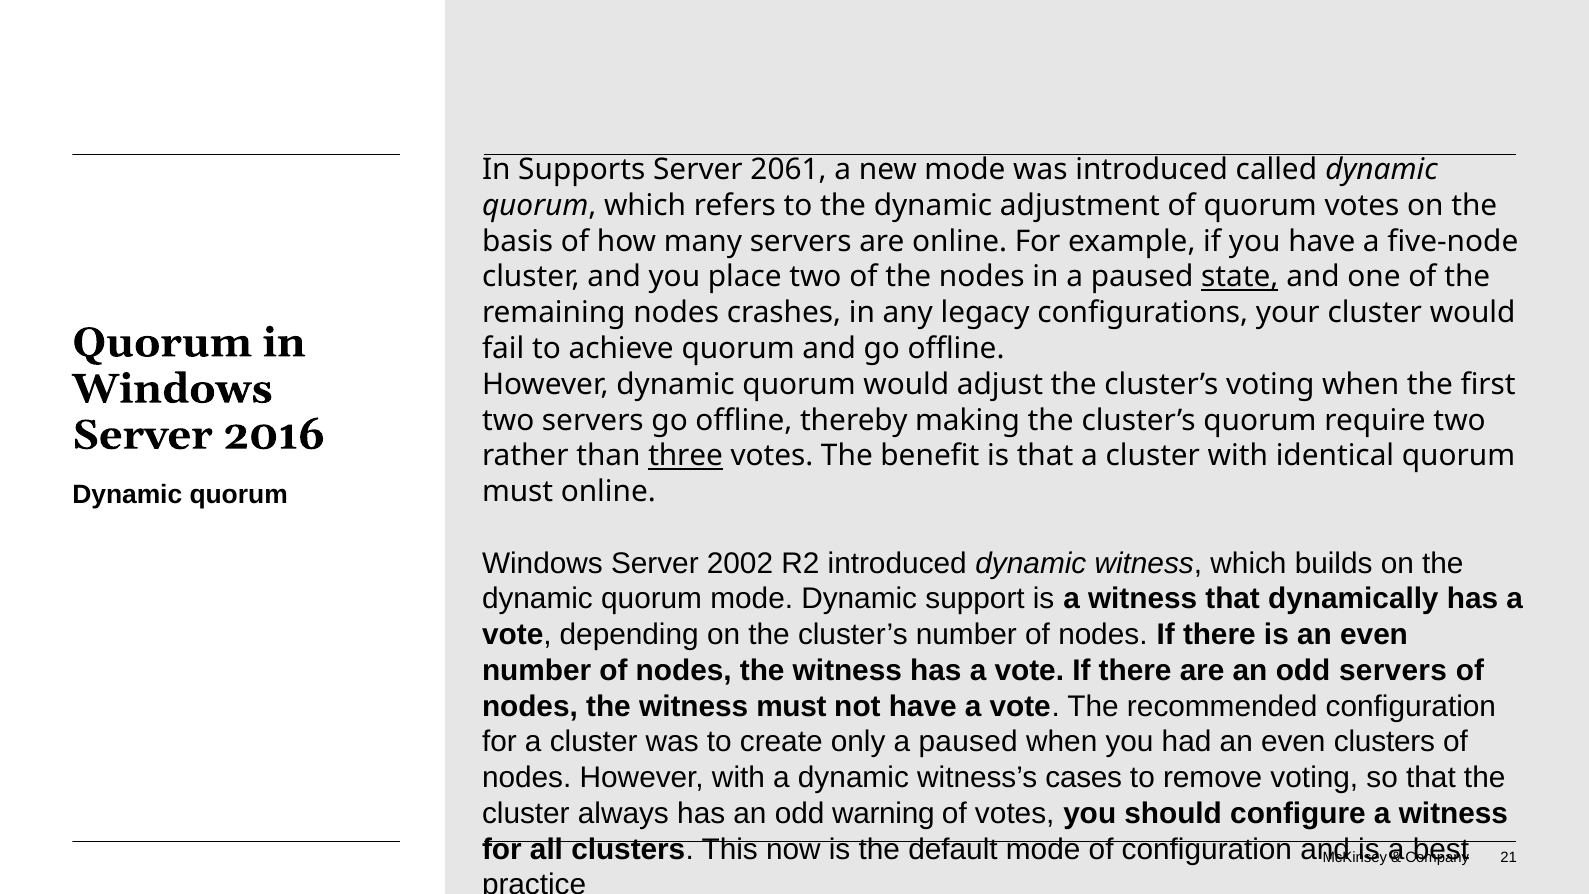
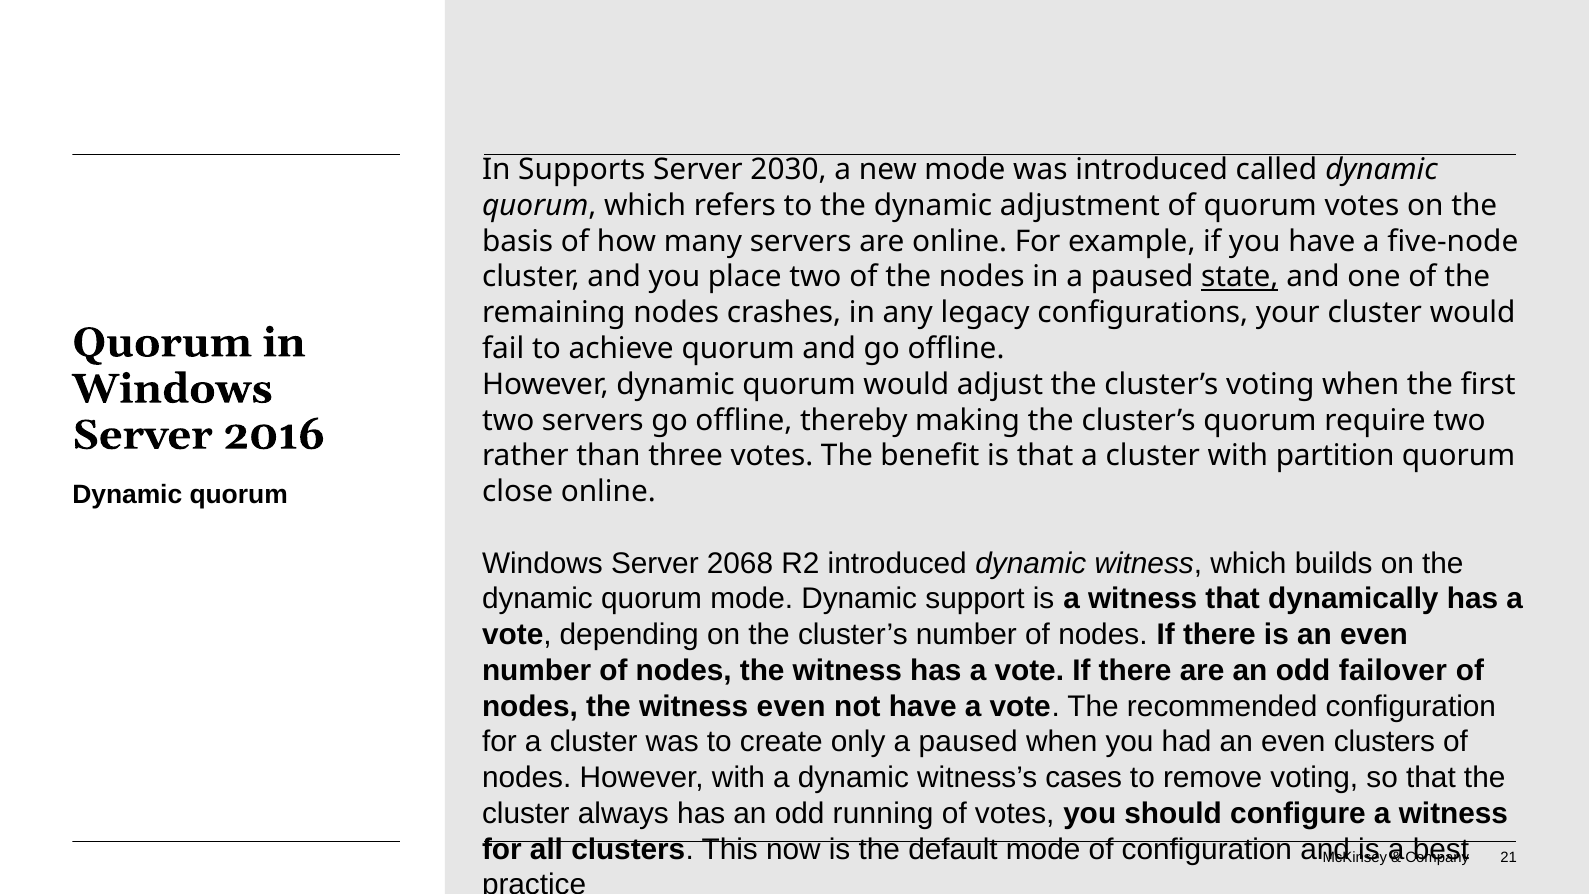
2061: 2061 -> 2030
three underline: present -> none
identical: identical -> partition
must at (518, 492): must -> close
2002: 2002 -> 2068
odd servers: servers -> failover
witness must: must -> even
warning: warning -> running
